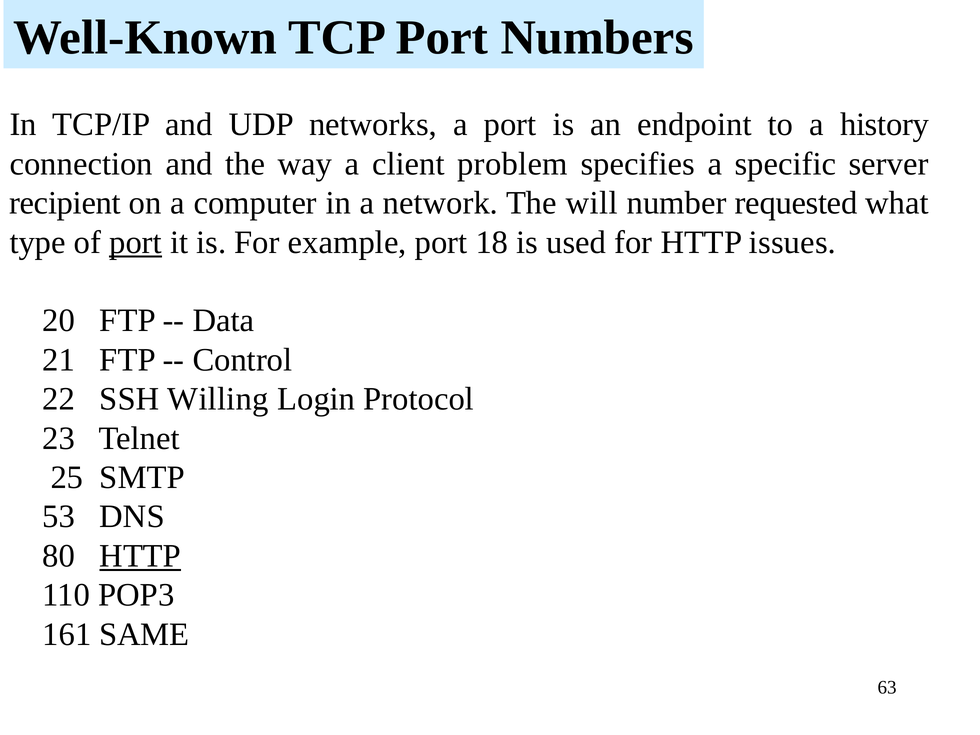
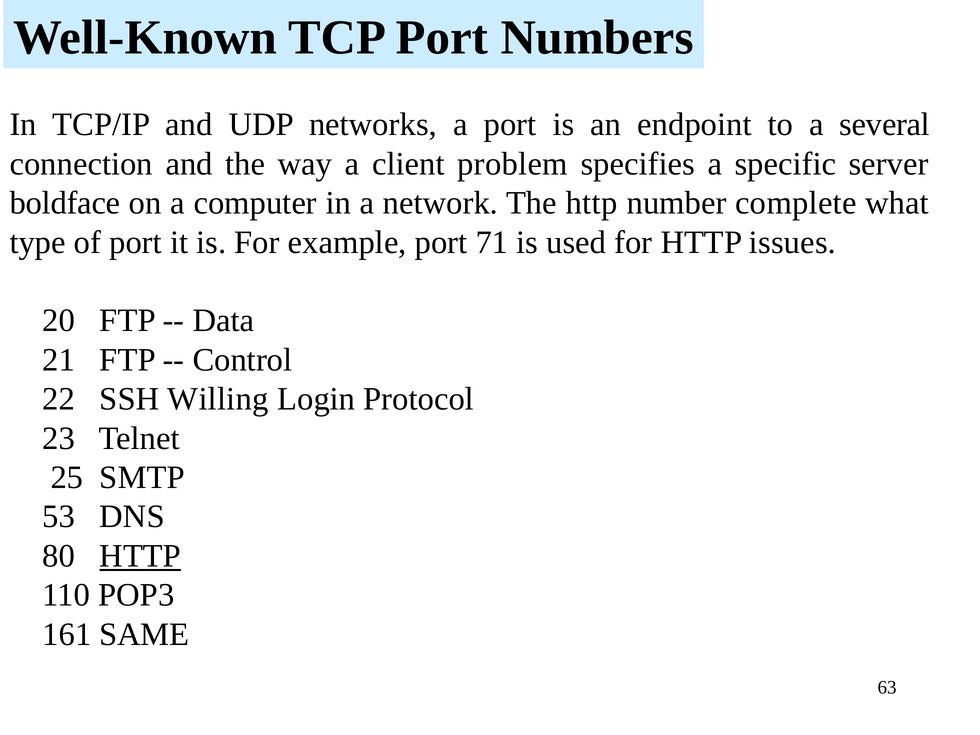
history: history -> several
recipient: recipient -> boldface
The will: will -> http
requested: requested -> complete
port at (136, 242) underline: present -> none
18: 18 -> 71
